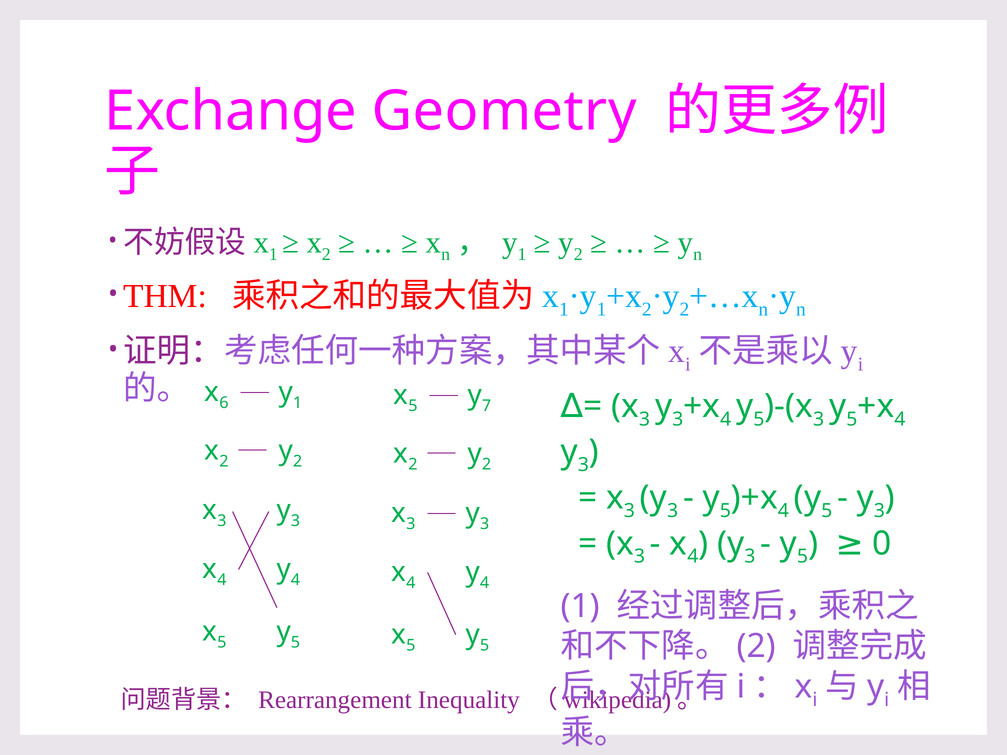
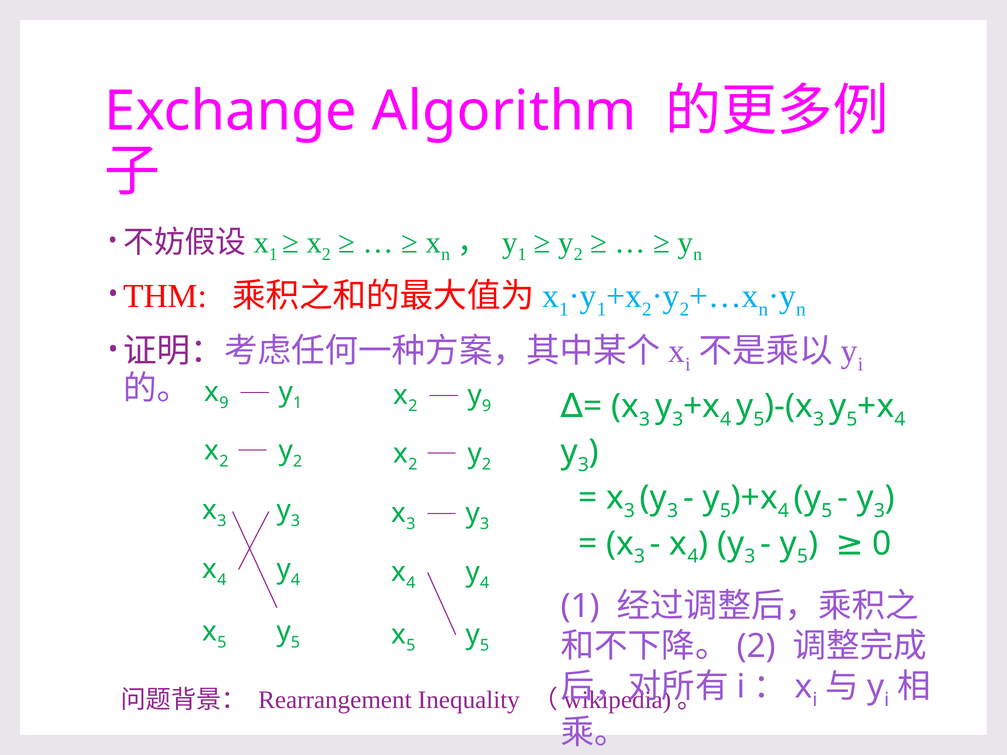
Geometry: Geometry -> Algorithm
6 at (224, 403): 6 -> 9
5 at (413, 406): 5 -> 2
7 at (487, 406): 7 -> 9
